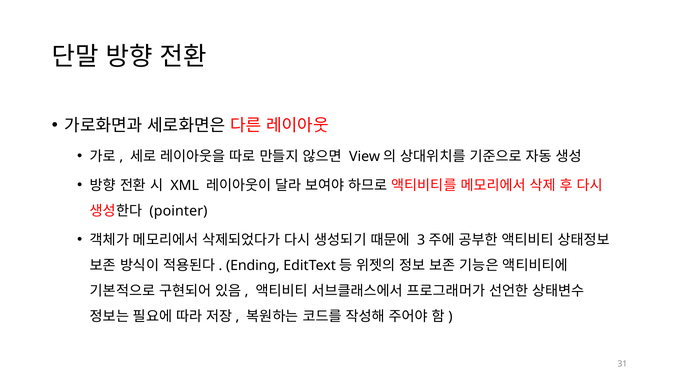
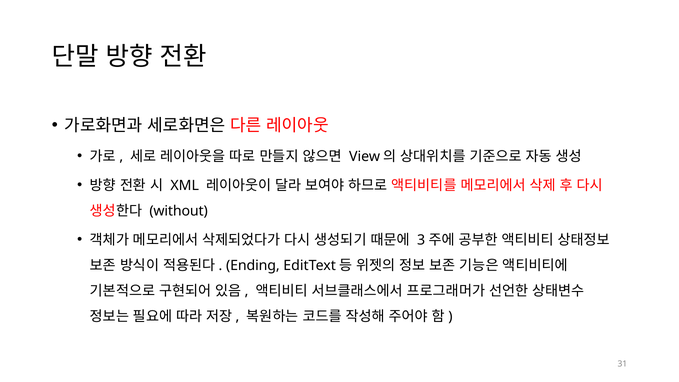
pointer: pointer -> without
